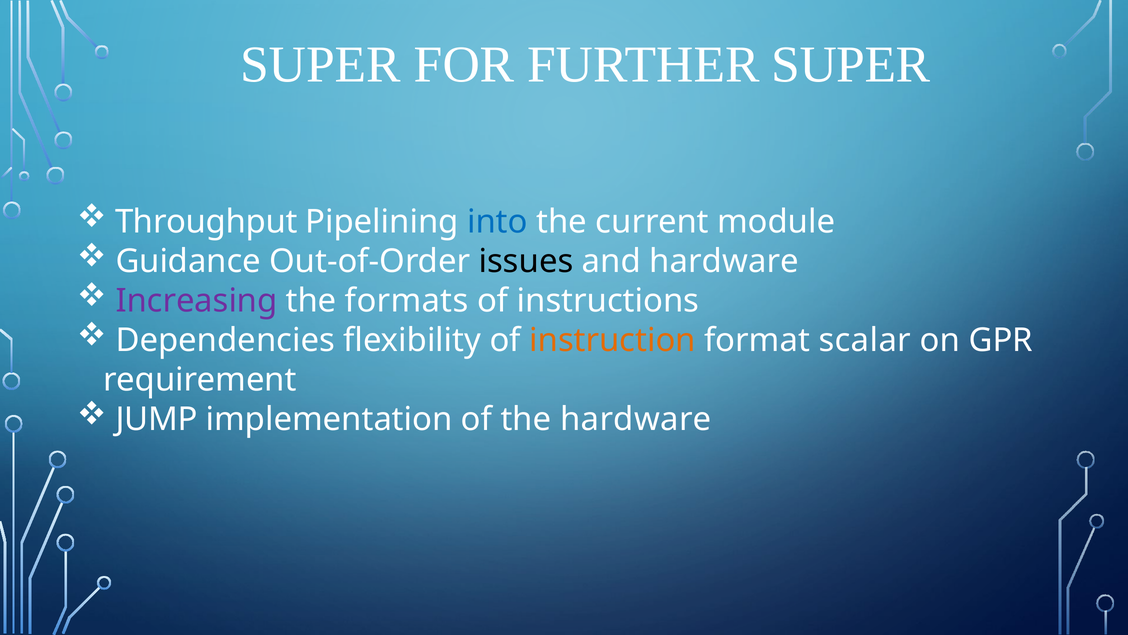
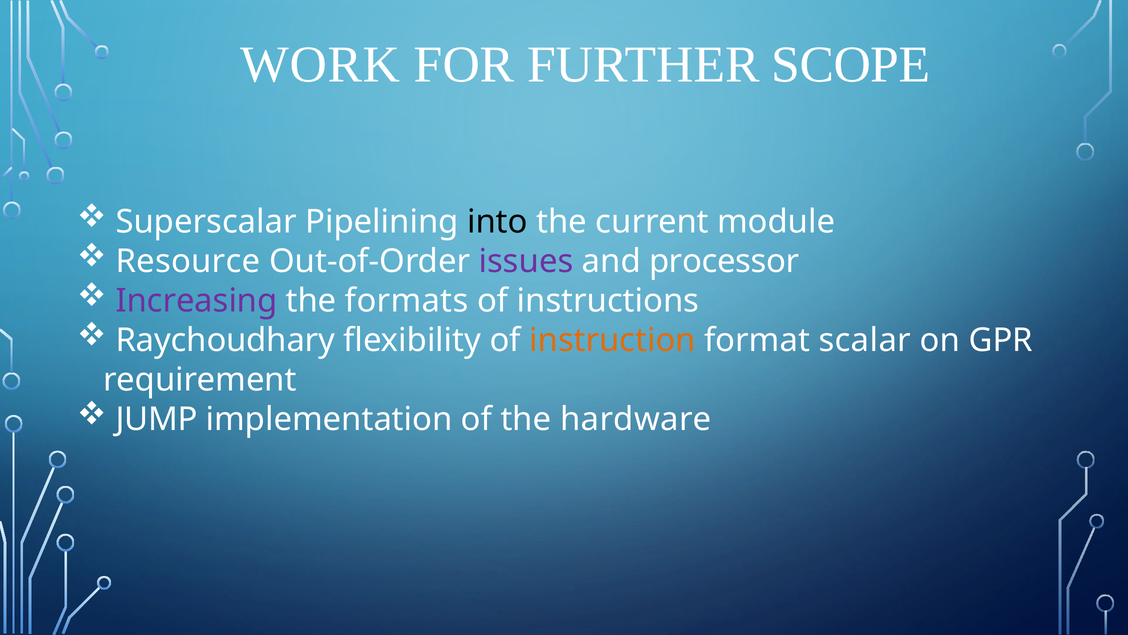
SUPER at (320, 65): SUPER -> WORK
FURTHER SUPER: SUPER -> SCOPE
Throughput: Throughput -> Superscalar
into colour: blue -> black
Guidance: Guidance -> Resource
issues colour: black -> purple
and hardware: hardware -> processor
Dependencies: Dependencies -> Raychoudhary
